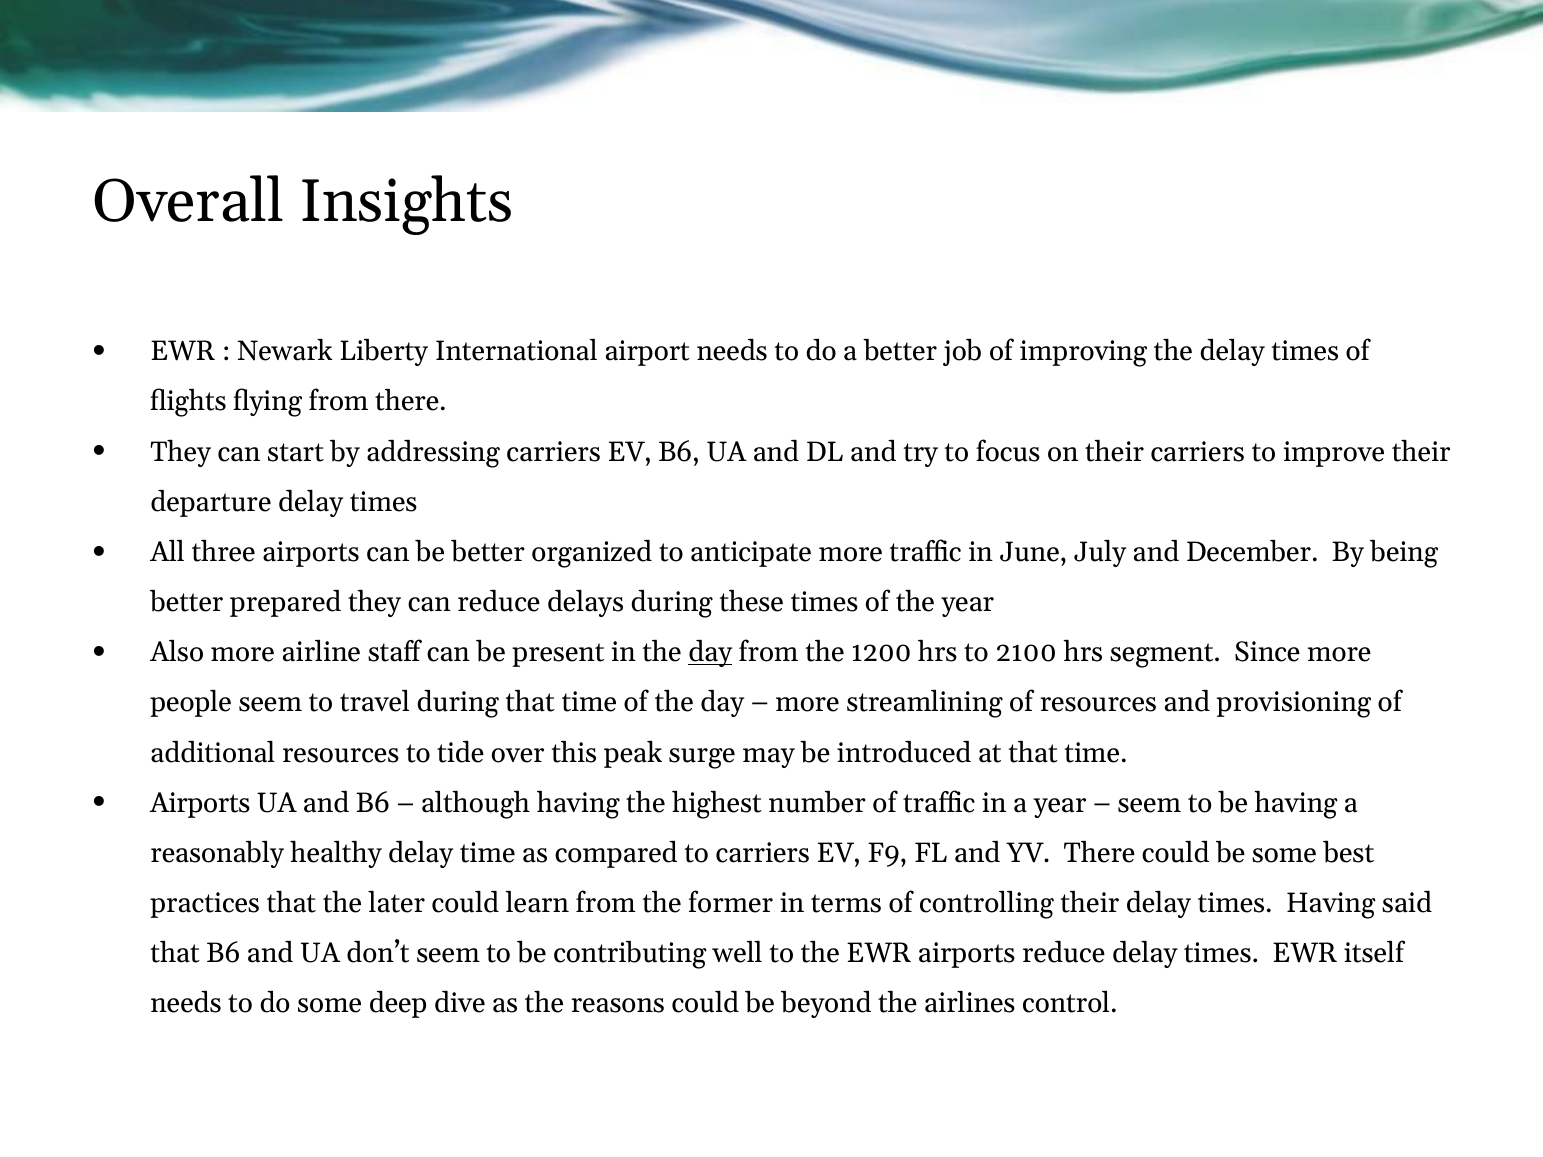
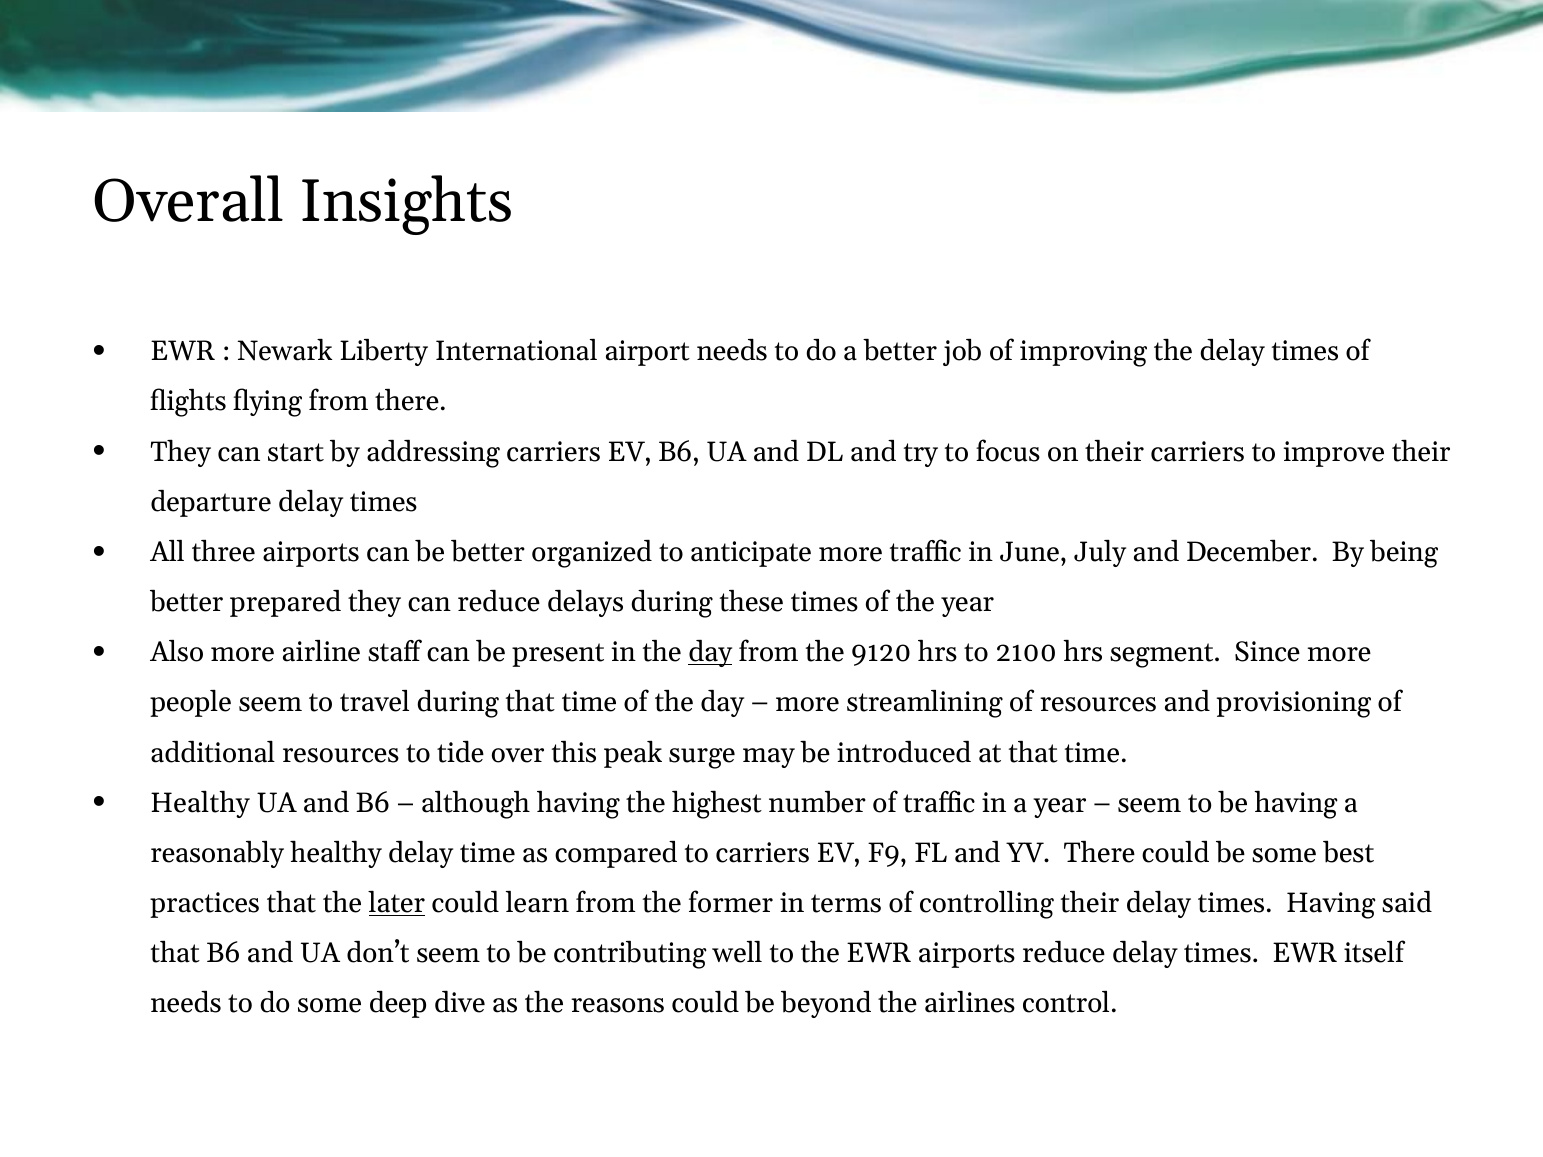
1200: 1200 -> 9120
Airports at (200, 803): Airports -> Healthy
later underline: none -> present
